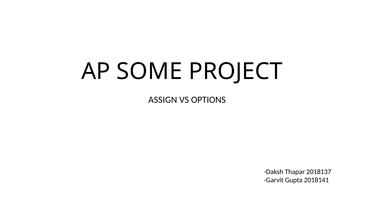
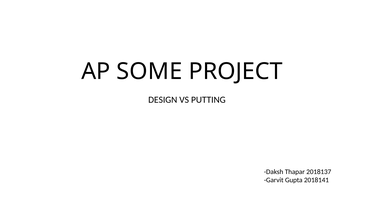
ASSIGN: ASSIGN -> DESIGN
OPTIONS: OPTIONS -> PUTTING
